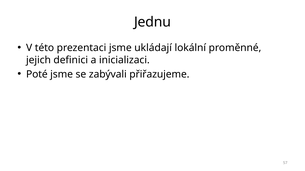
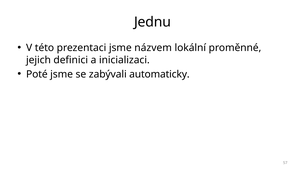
ukládají: ukládají -> názvem
přiřazujeme: přiřazujeme -> automaticky
